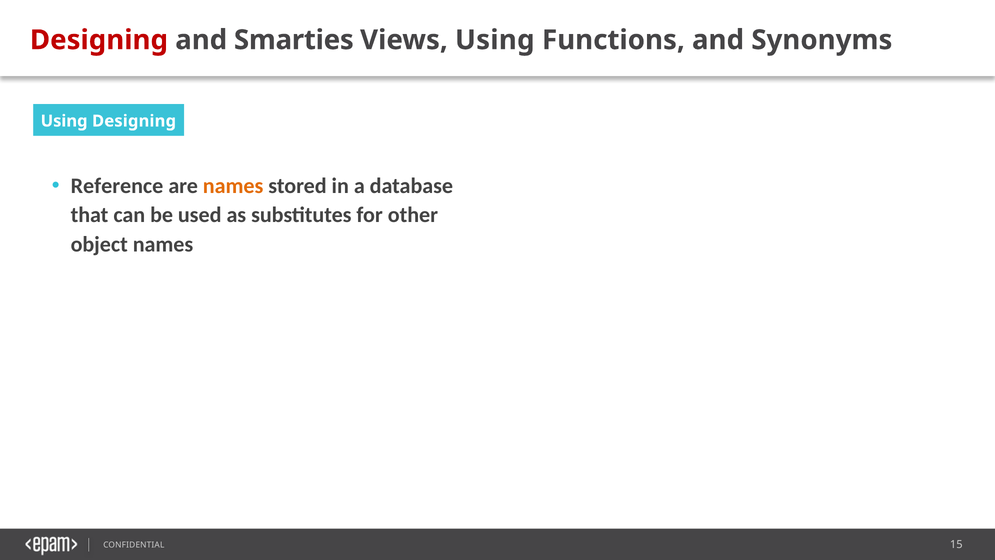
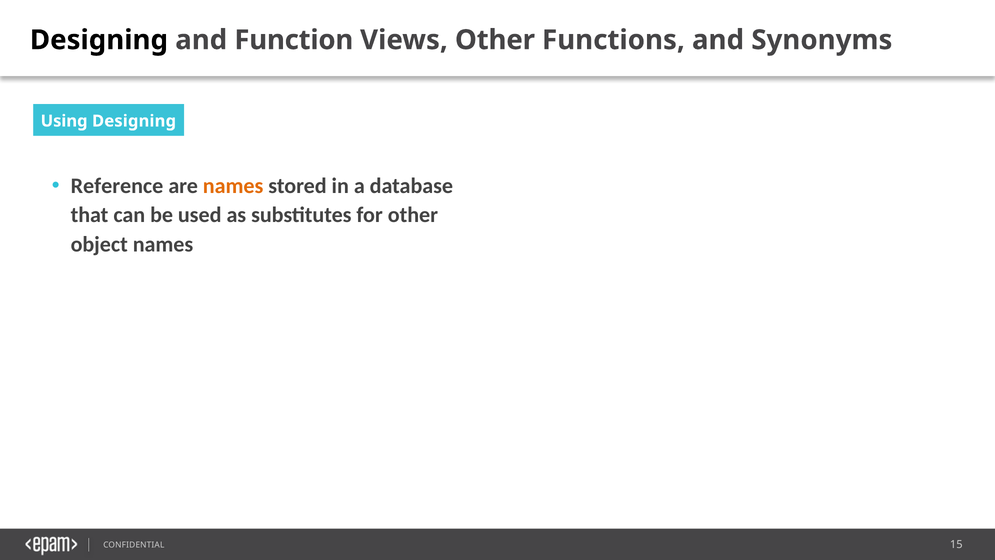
Designing at (99, 40) colour: red -> black
Smarties: Smarties -> Function
Views Using: Using -> Other
